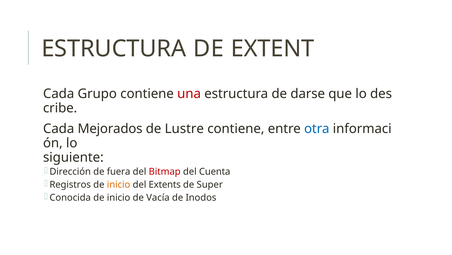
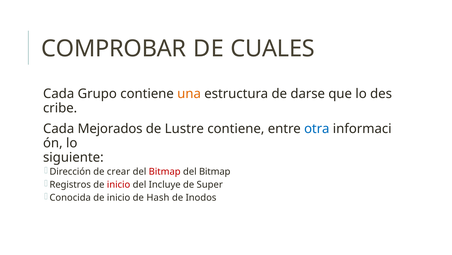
ESTRUCTURA at (114, 48): ESTRUCTURA -> COMPROBAR
EXTENT: EXTENT -> CUALES
una colour: red -> orange
fuera: fuera -> crear
Cuenta at (215, 171): Cuenta -> Bitmap
inicio at (119, 184) colour: orange -> red
Extents: Extents -> Incluye
Vacía: Vacía -> Hash
